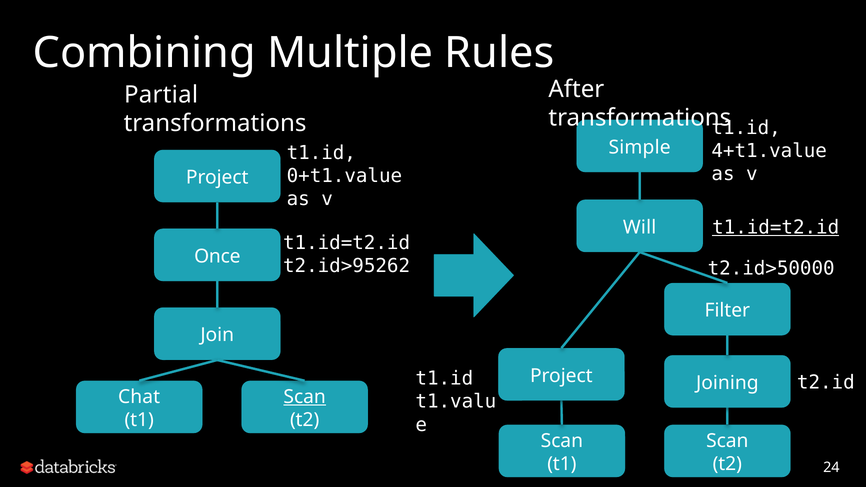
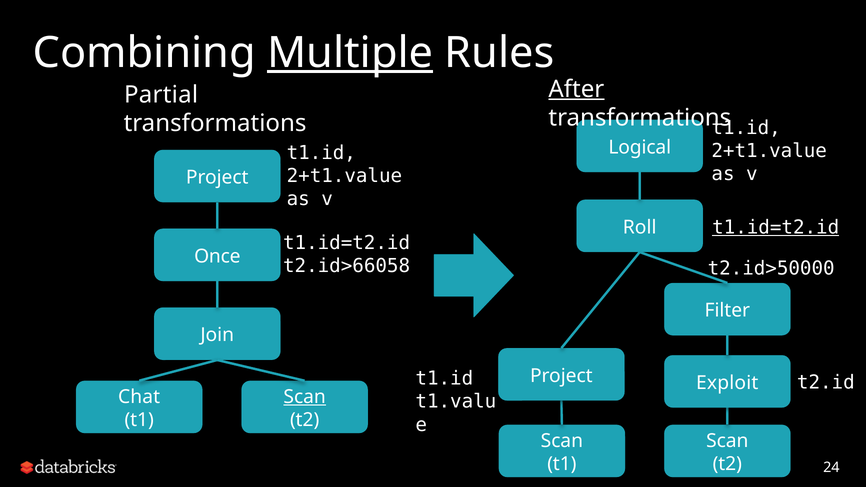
Multiple underline: none -> present
After underline: none -> present
Simple: Simple -> Logical
4+t1.value at (769, 151): 4+t1.value -> 2+t1.value
0+t1.value at (344, 176): 0+t1.value -> 2+t1.value
Will: Will -> Roll
t2.id>95262: t2.id>95262 -> t2.id>66058
Joining: Joining -> Exploit
